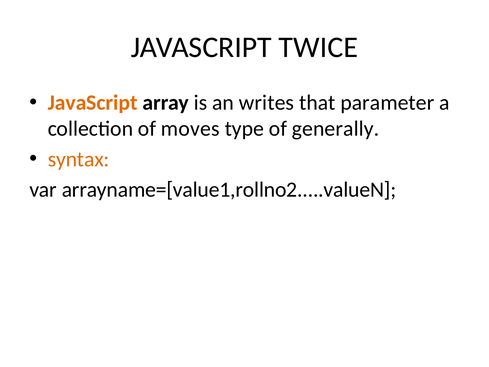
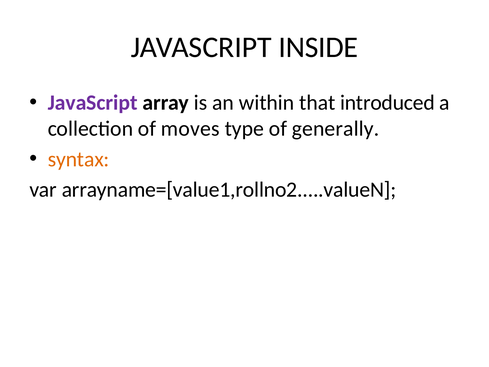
TWICE: TWICE -> INSIDE
JavaScript at (93, 103) colour: orange -> purple
writes: writes -> within
parameter: parameter -> introduced
